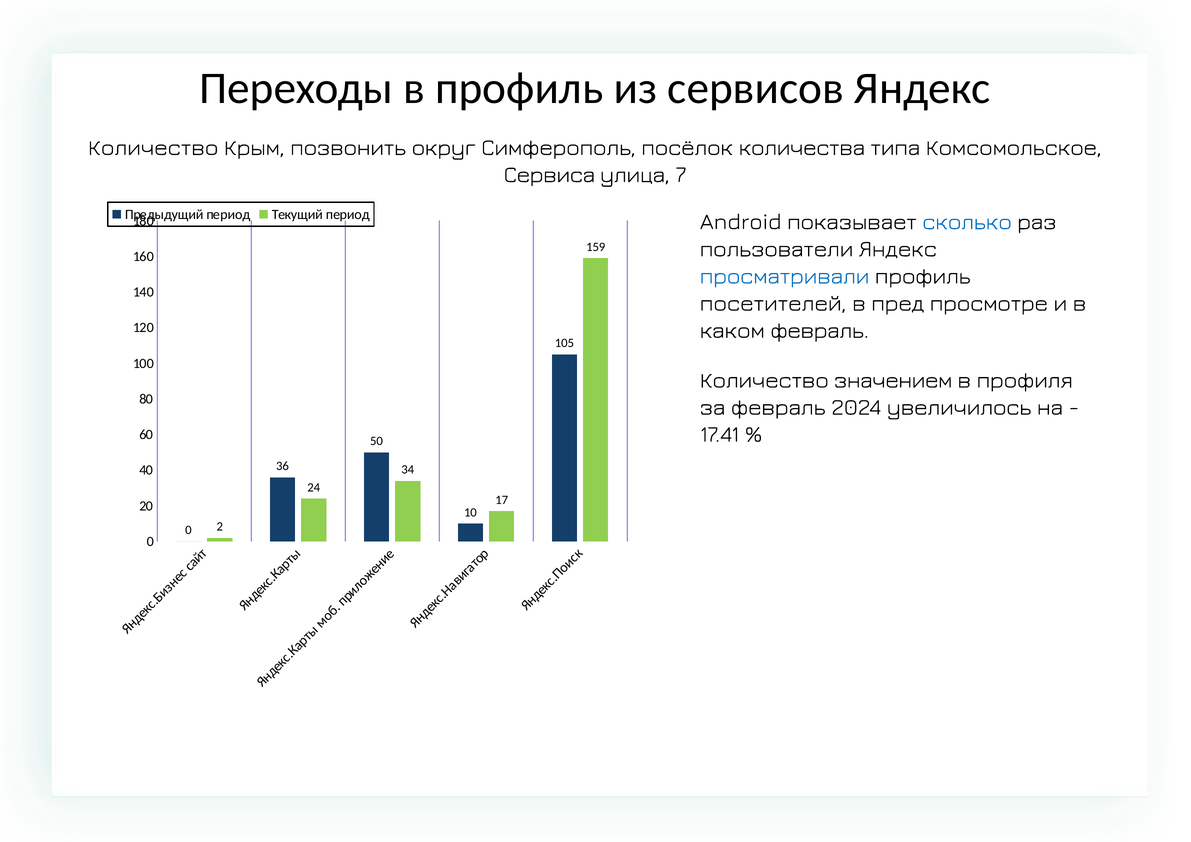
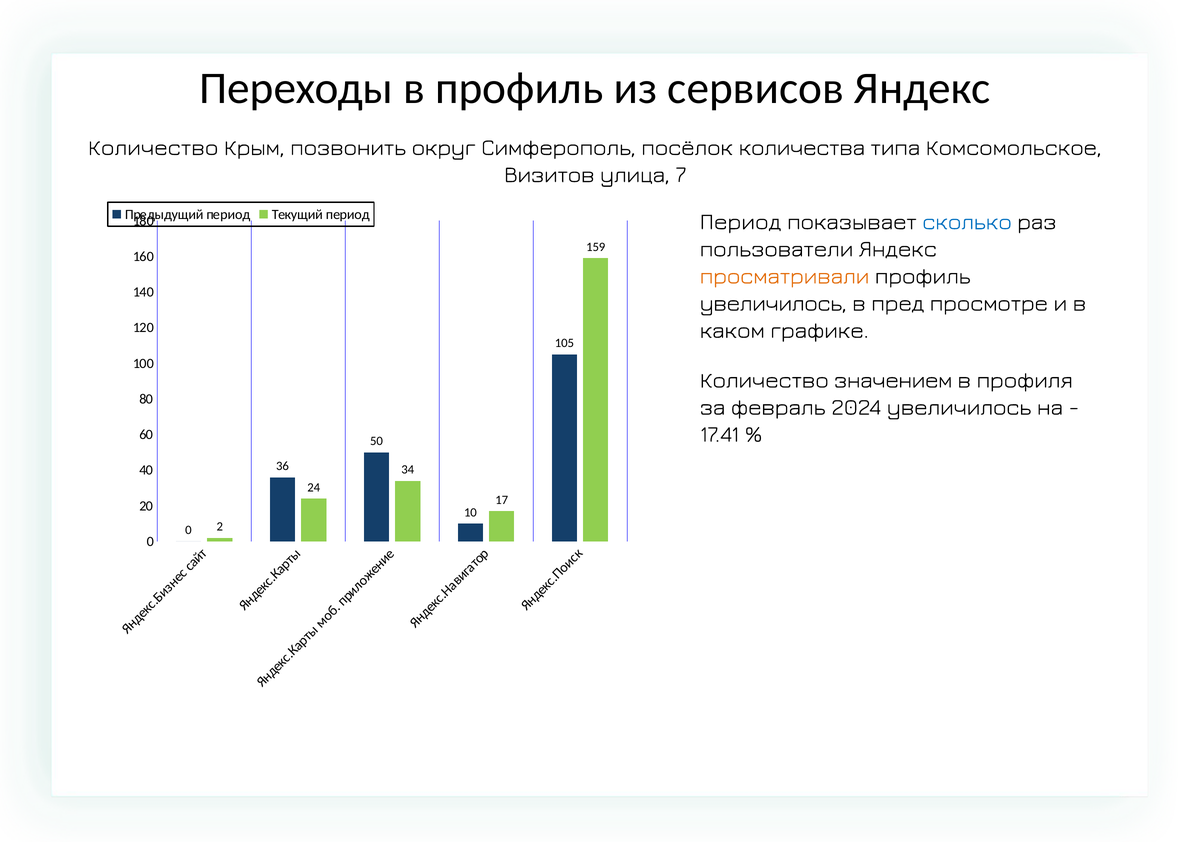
Сервиса: Сервиса -> Визитов
Android at (741, 222): Android -> Период
просматривали colour: blue -> orange
посетителей at (773, 303): посетителей -> увеличилось
каком февраль: февраль -> графике
